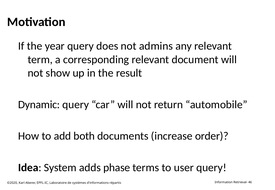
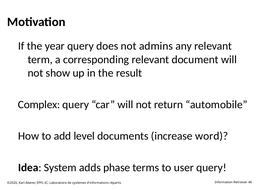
Dynamic: Dynamic -> Complex
both: both -> level
order: order -> word
